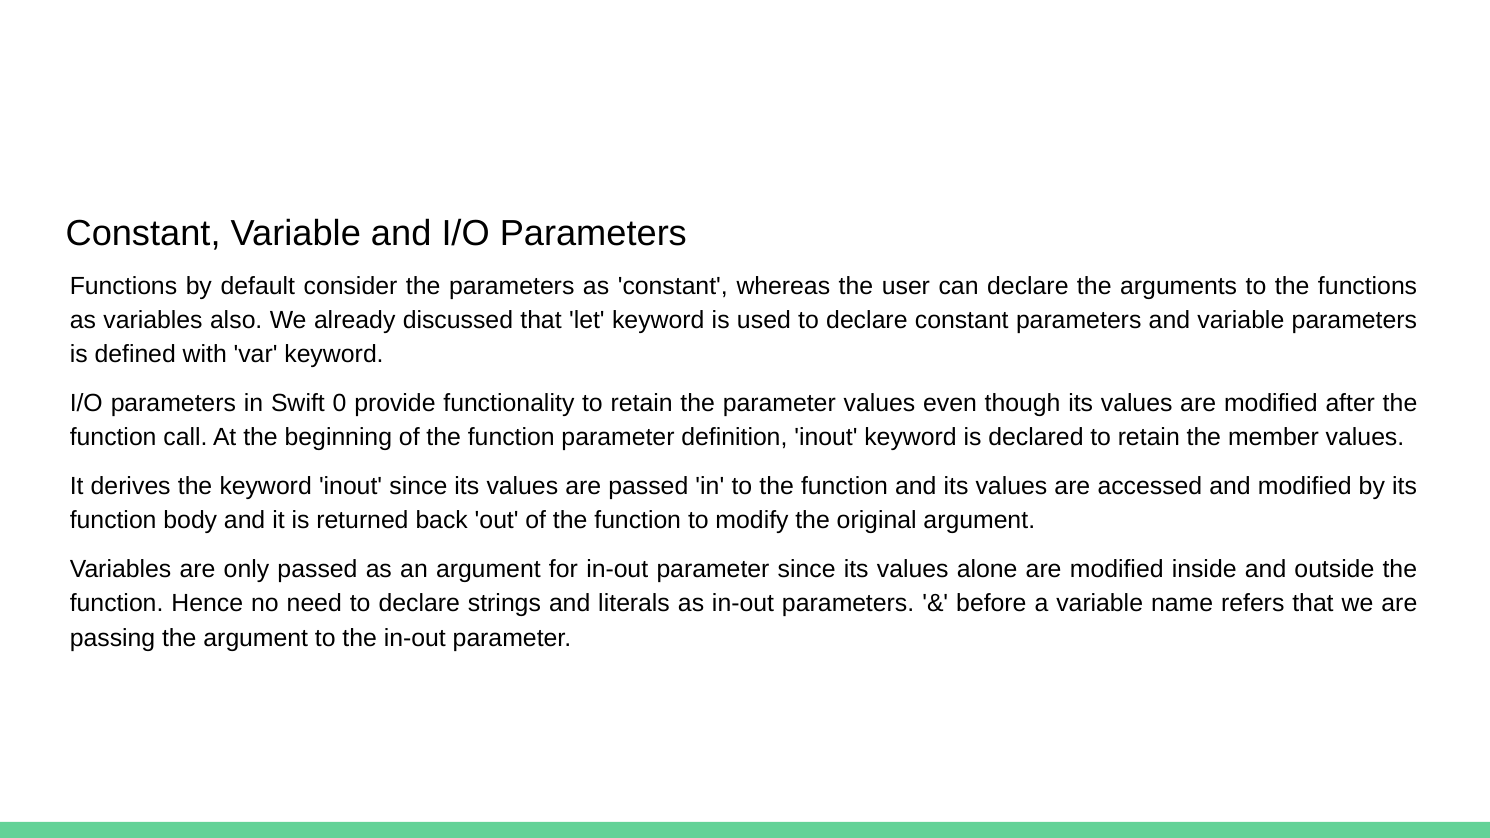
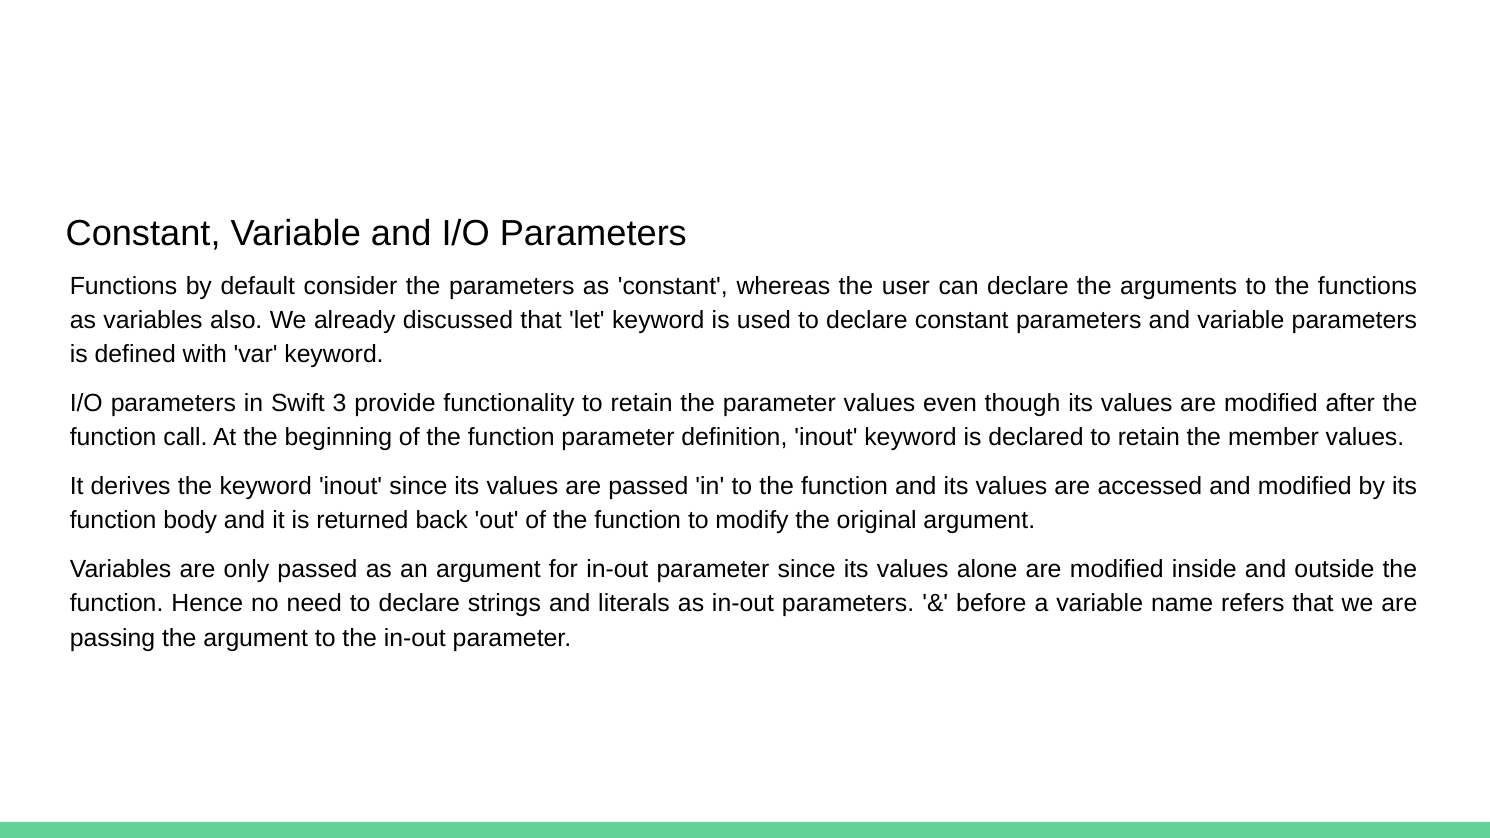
0: 0 -> 3
